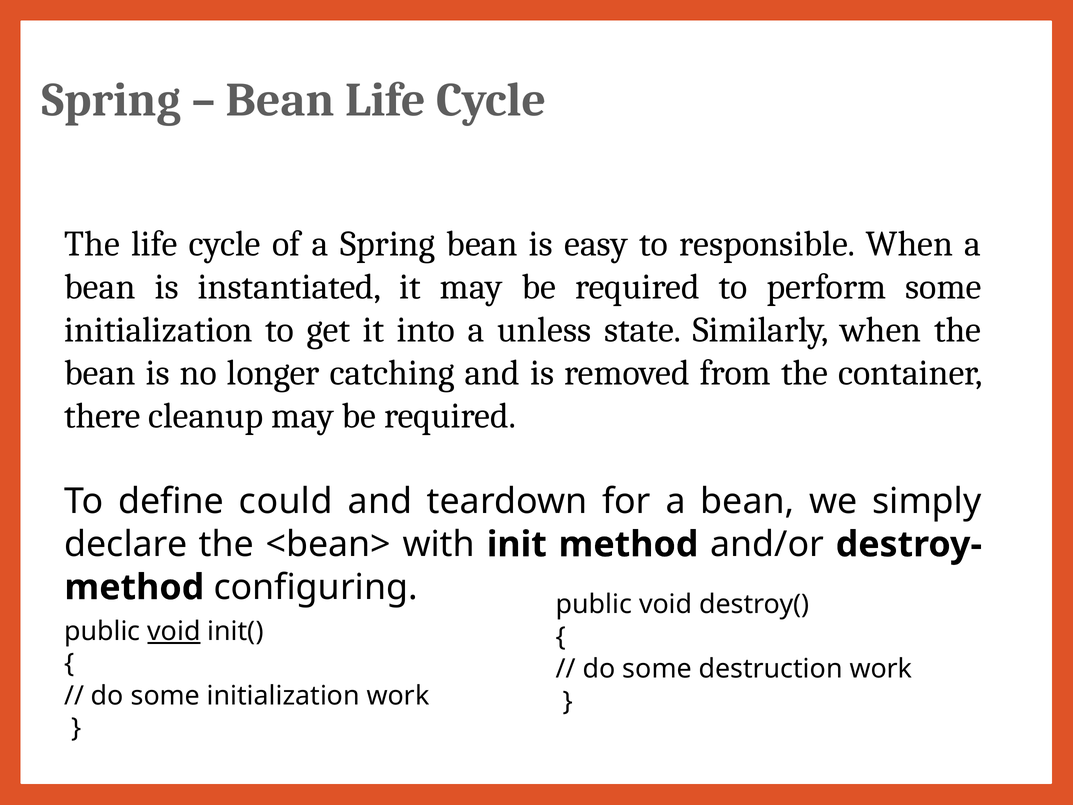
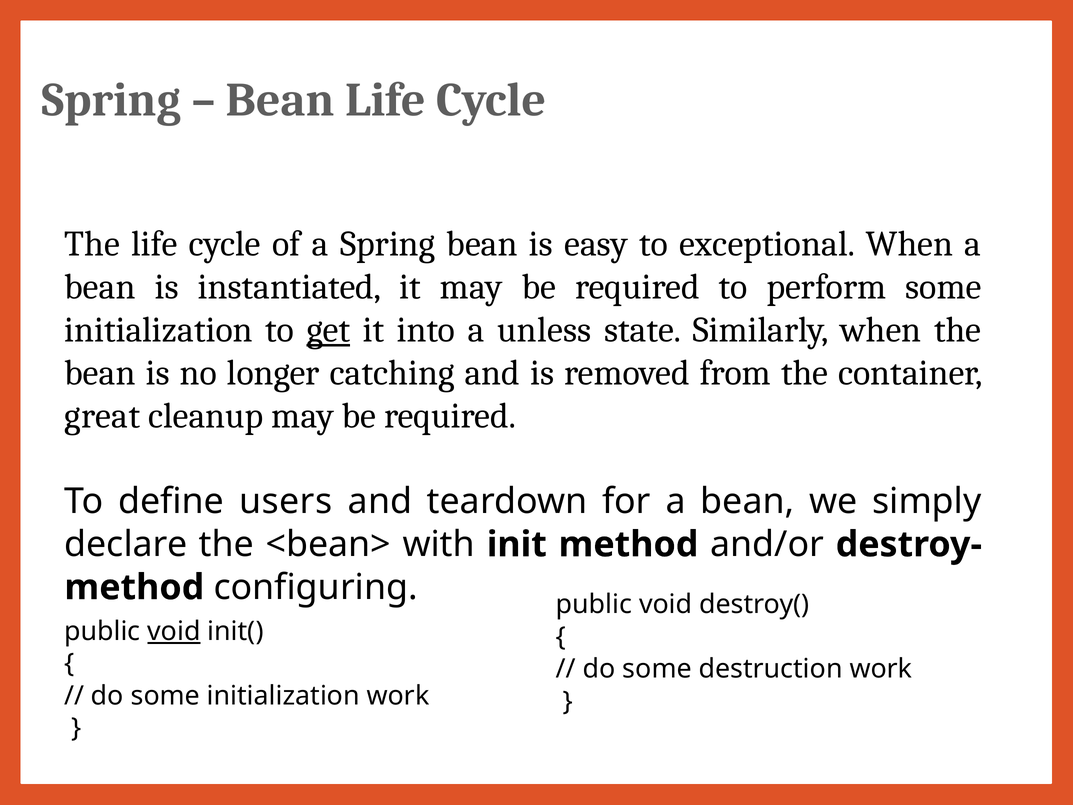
responsible: responsible -> exceptional
get underline: none -> present
there: there -> great
could: could -> users
